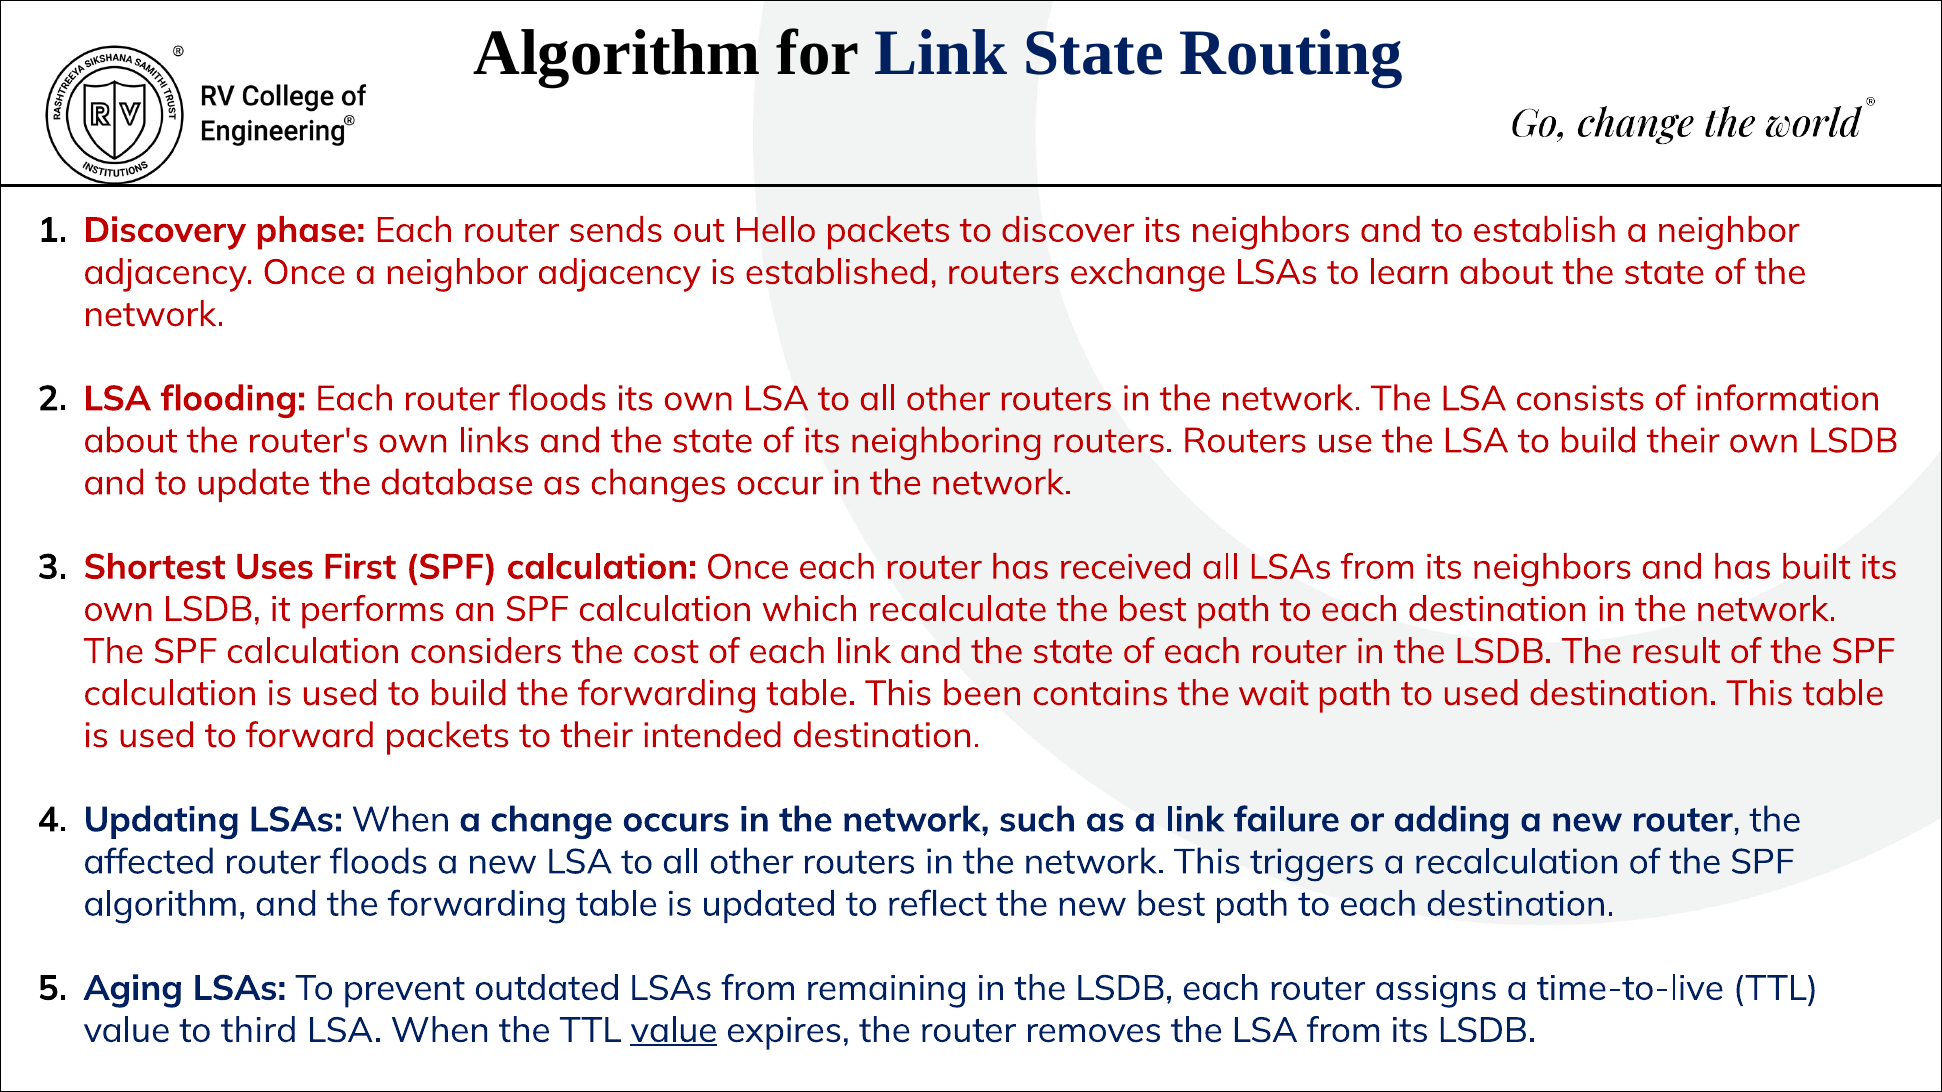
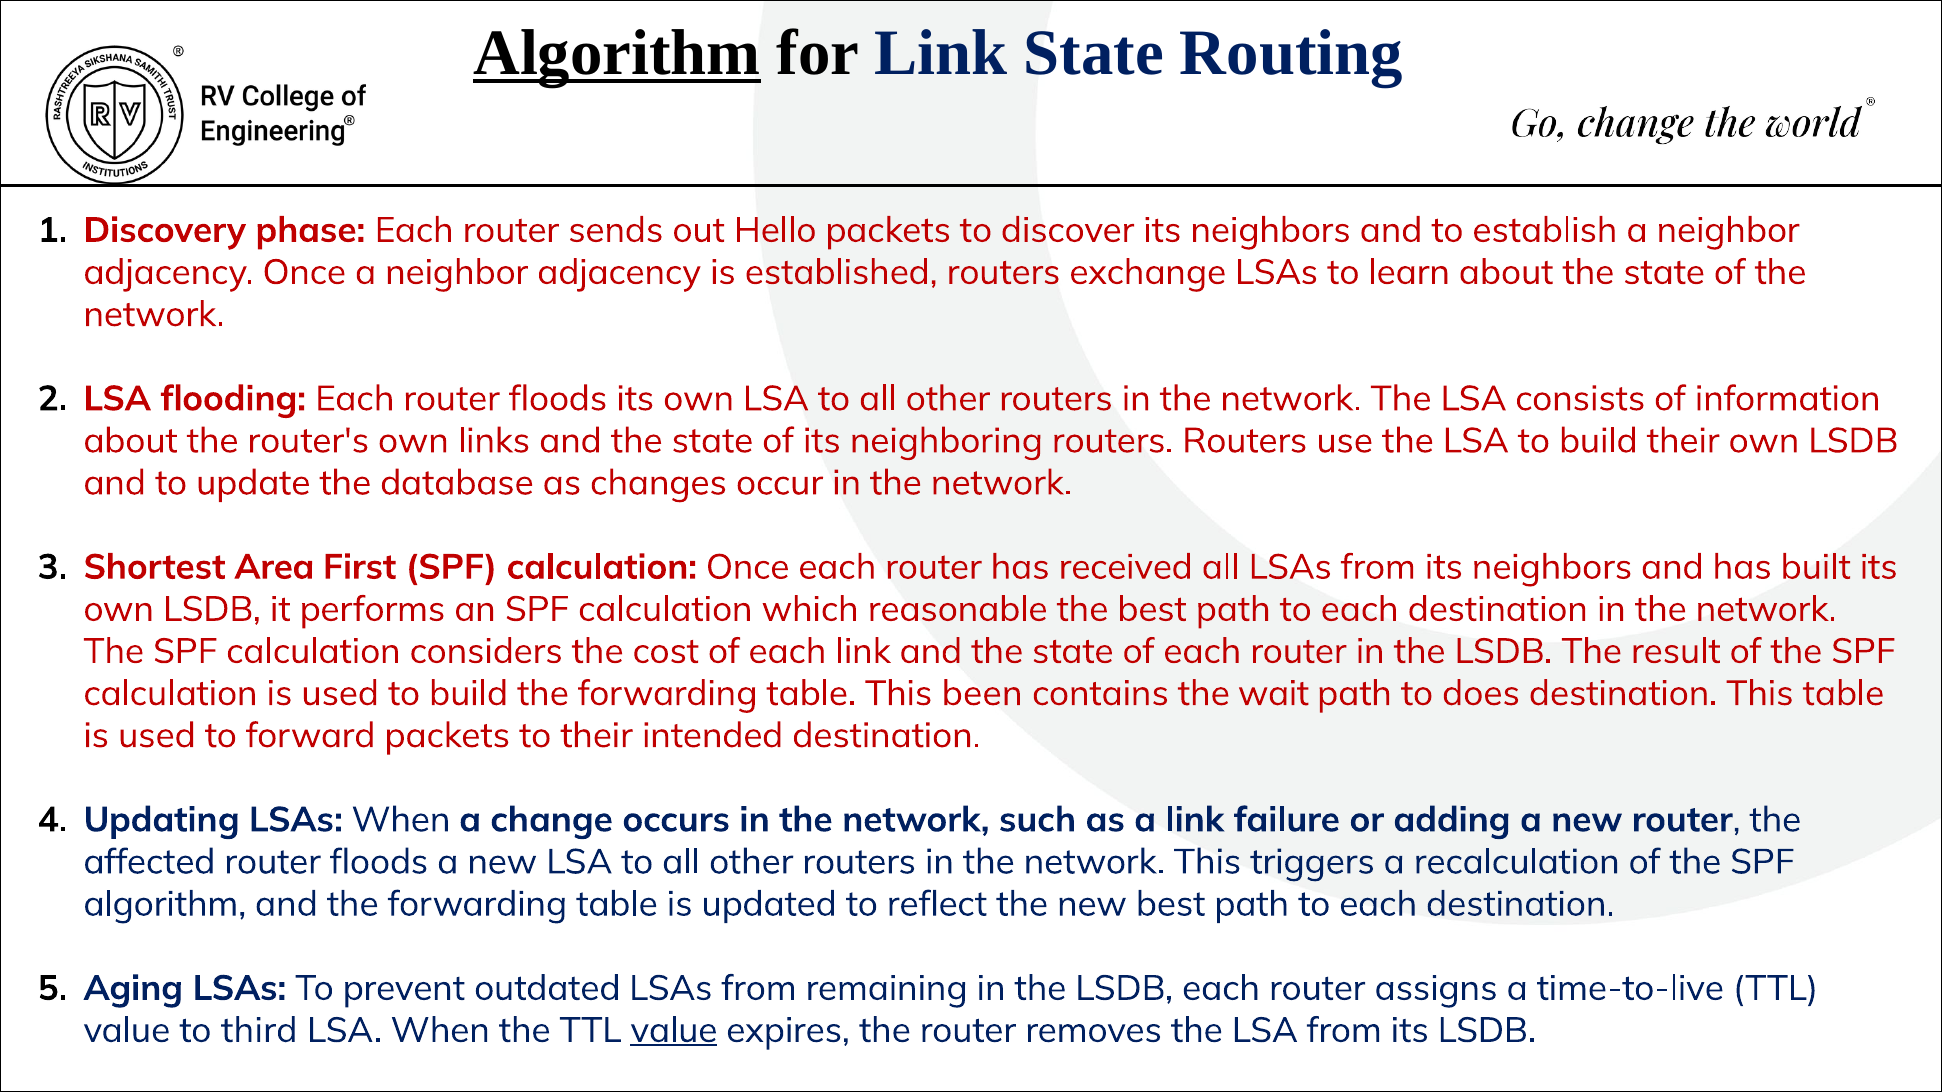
Algorithm at (617, 53) underline: none -> present
Uses: Uses -> Area
recalculate: recalculate -> reasonable
to used: used -> does
